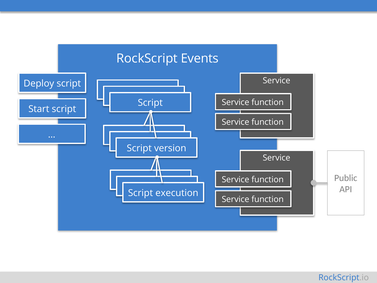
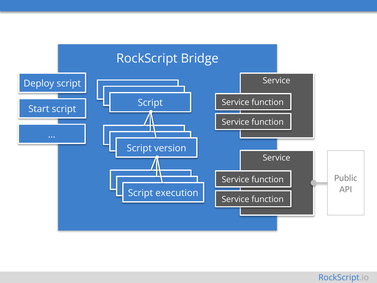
Events: Events -> Bridge
